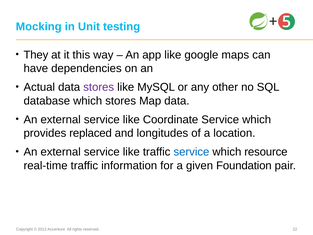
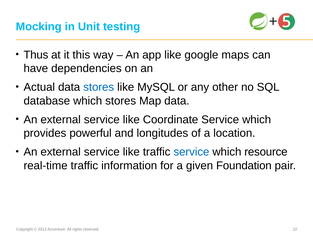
They: They -> Thus
stores at (99, 87) colour: purple -> blue
replaced: replaced -> powerful
